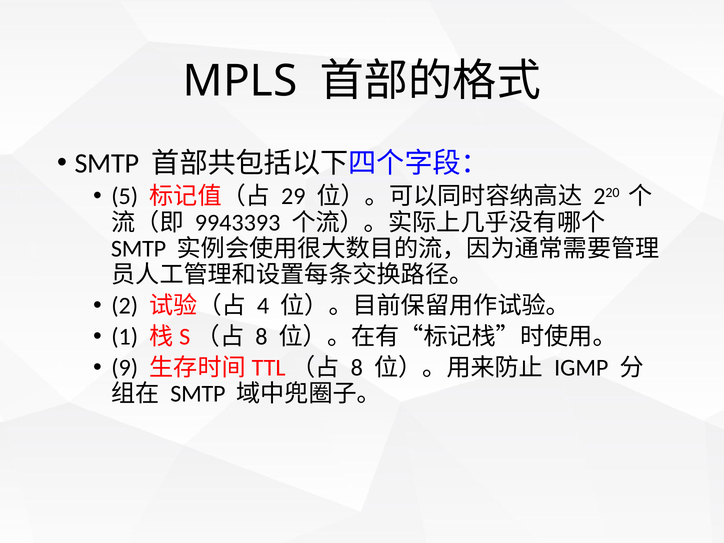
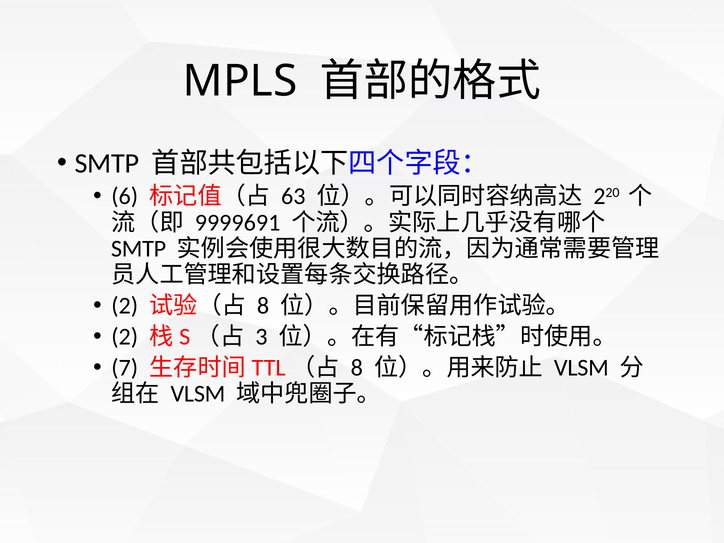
5: 5 -> 6
29: 29 -> 63
9943393: 9943393 -> 9999691
4 at (263, 306): 4 -> 8
1 at (125, 337): 1 -> 2
8 at (261, 337): 8 -> 3
9: 9 -> 7
IGMP at (581, 368): IGMP -> VLSM
SMTP at (198, 394): SMTP -> VLSM
